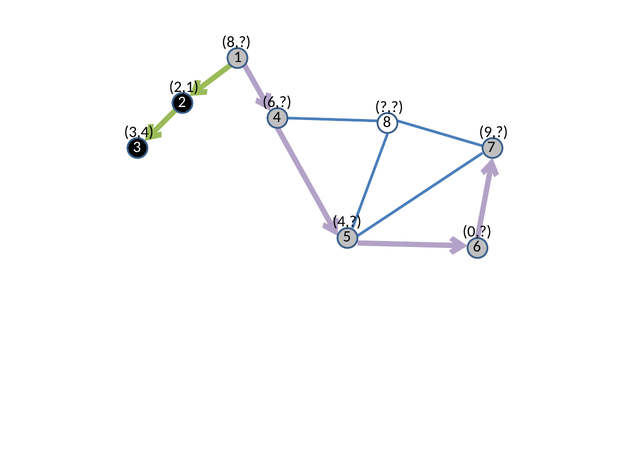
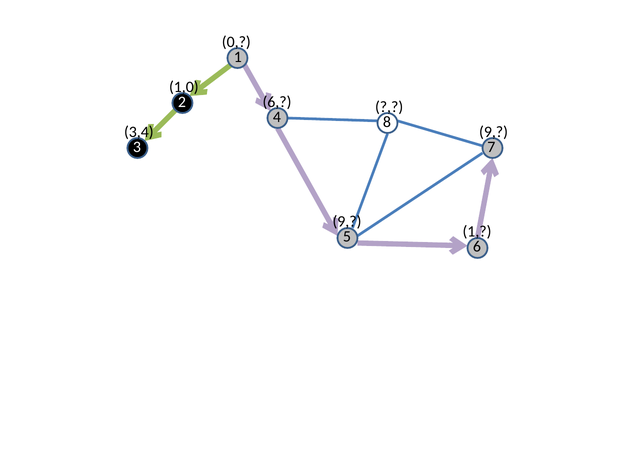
8 at (236, 42): 8 -> 0
2,1: 2,1 -> 1,0
4 at (347, 222): 4 -> 9
0 at (477, 232): 0 -> 1
